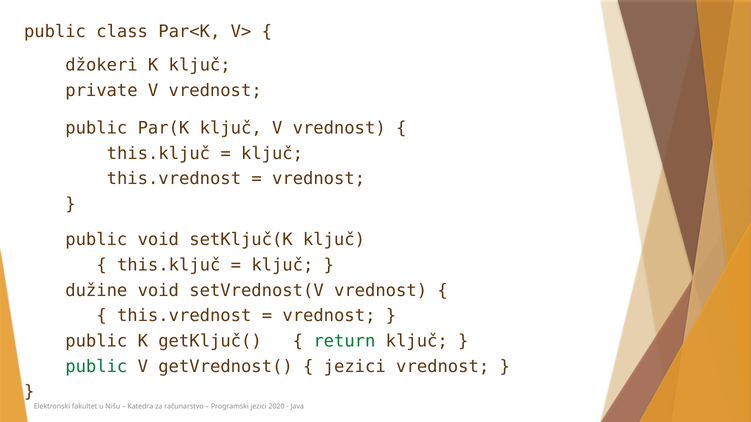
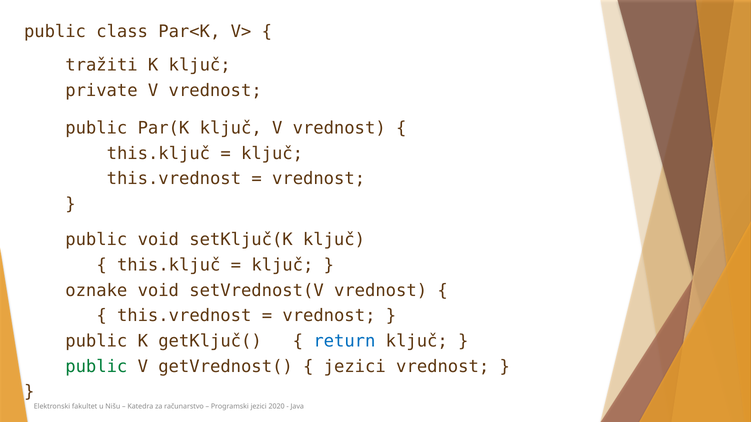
džokeri: džokeri -> tražiti
dužine: dužine -> oznake
return colour: green -> blue
